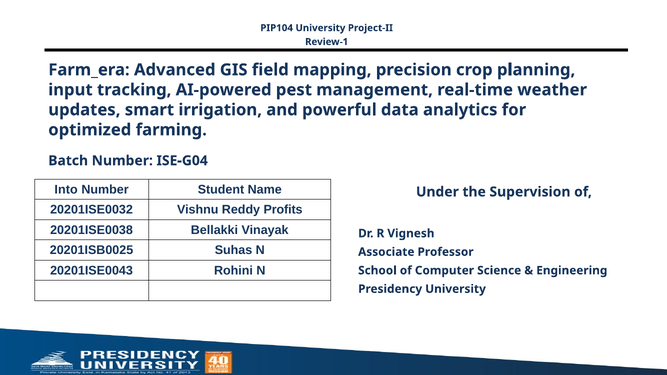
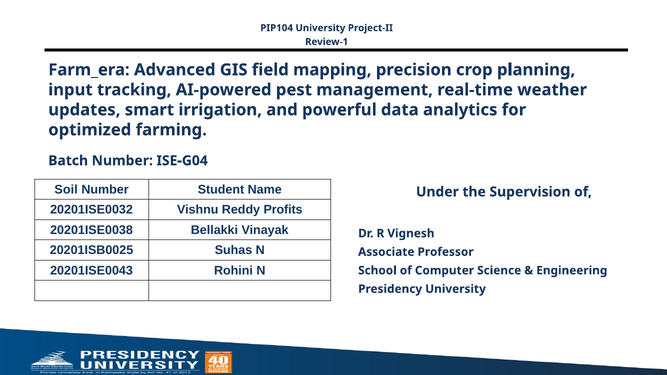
Into: Into -> Soil
